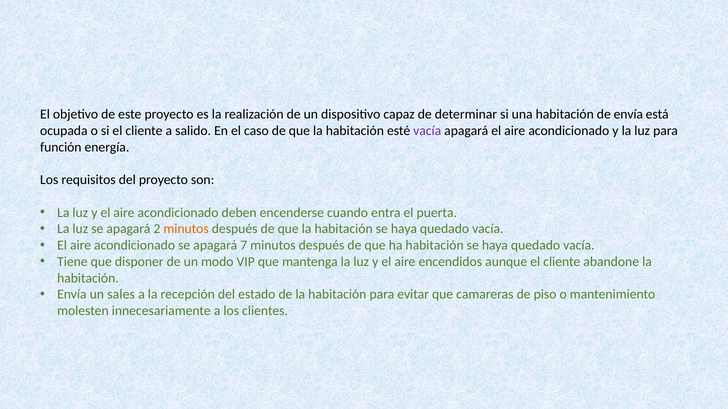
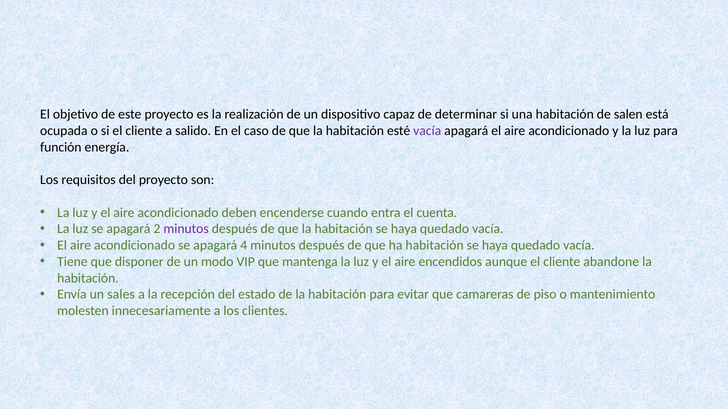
de envía: envía -> salen
puerta: puerta -> cuenta
minutos at (186, 229) colour: orange -> purple
7: 7 -> 4
